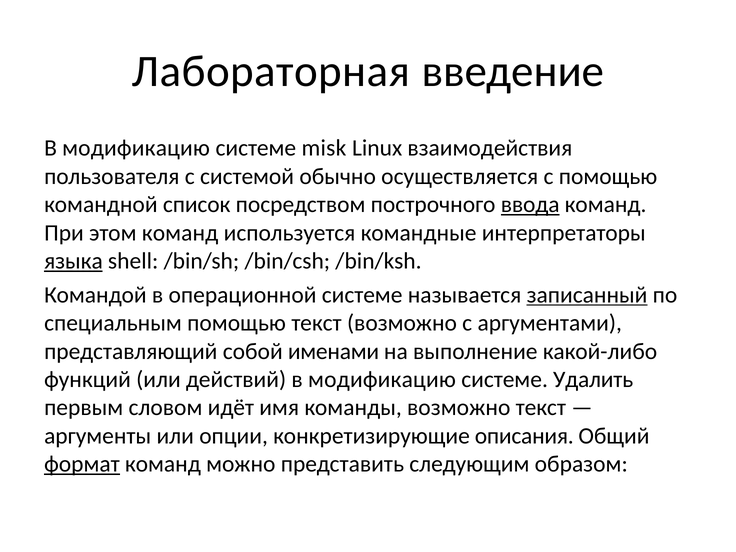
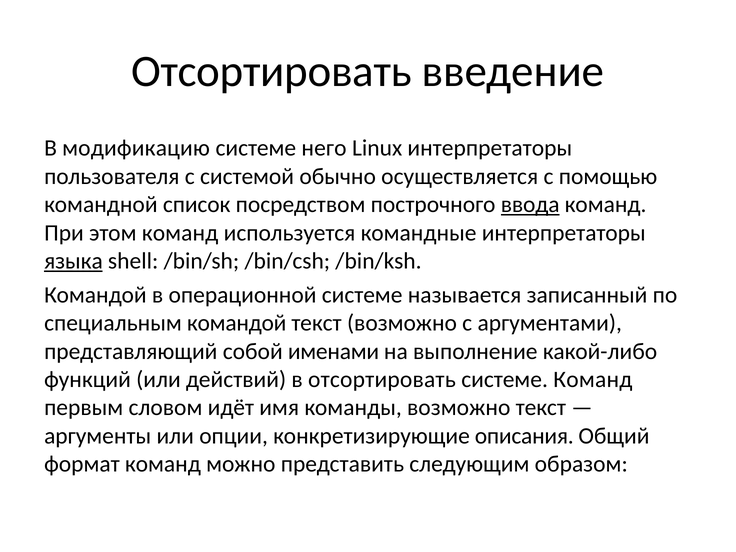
Лабораторная at (271, 71): Лабораторная -> Отсортировать
misk: misk -> него
Linux взаимодействия: взаимодействия -> интерпретаторы
записанный underline: present -> none
специальным помощью: помощью -> командой
действий в модификацию: модификацию -> отсортировать
системе Удалить: Удалить -> Команд
формат underline: present -> none
